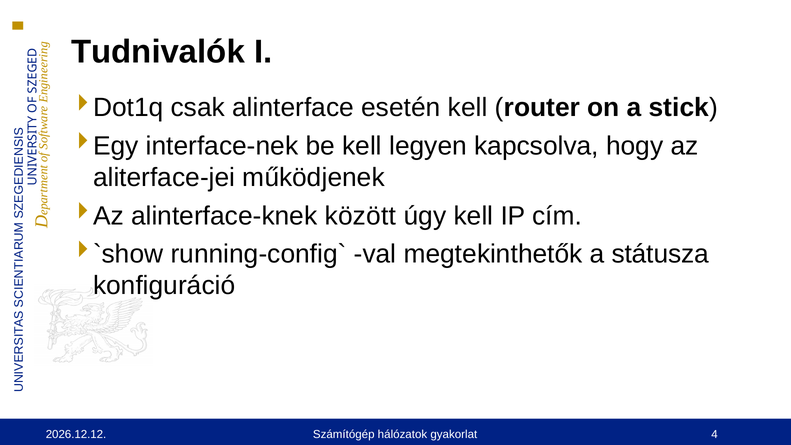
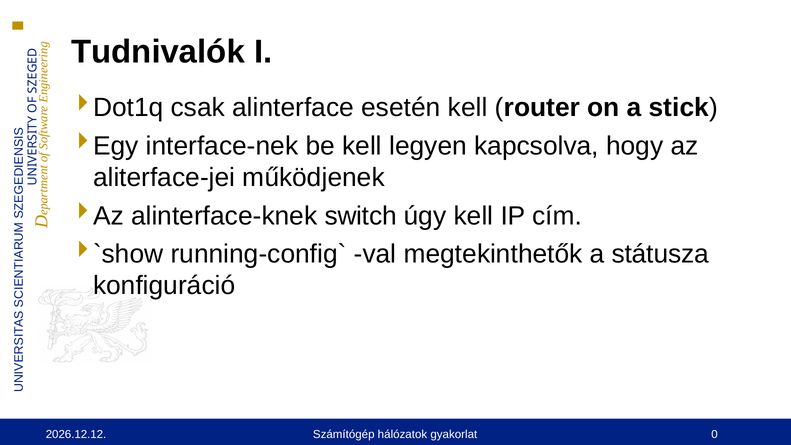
között: között -> switch
4: 4 -> 0
